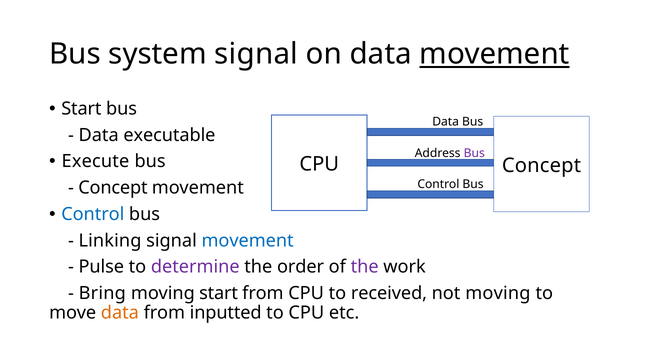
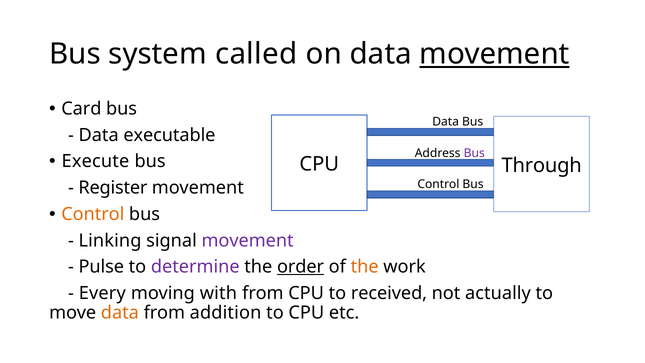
system signal: signal -> called
Start at (81, 109): Start -> Card
CPU Concept: Concept -> Through
Concept at (113, 188): Concept -> Register
Control at (93, 214) colour: blue -> orange
movement at (248, 240) colour: blue -> purple
order underline: none -> present
the at (365, 267) colour: purple -> orange
Bring: Bring -> Every
moving start: start -> with
not moving: moving -> actually
inputted: inputted -> addition
